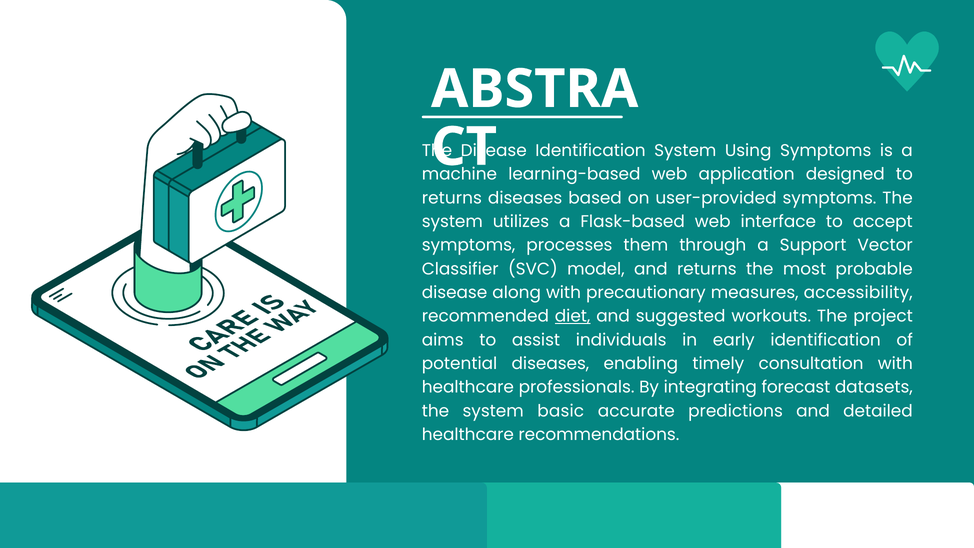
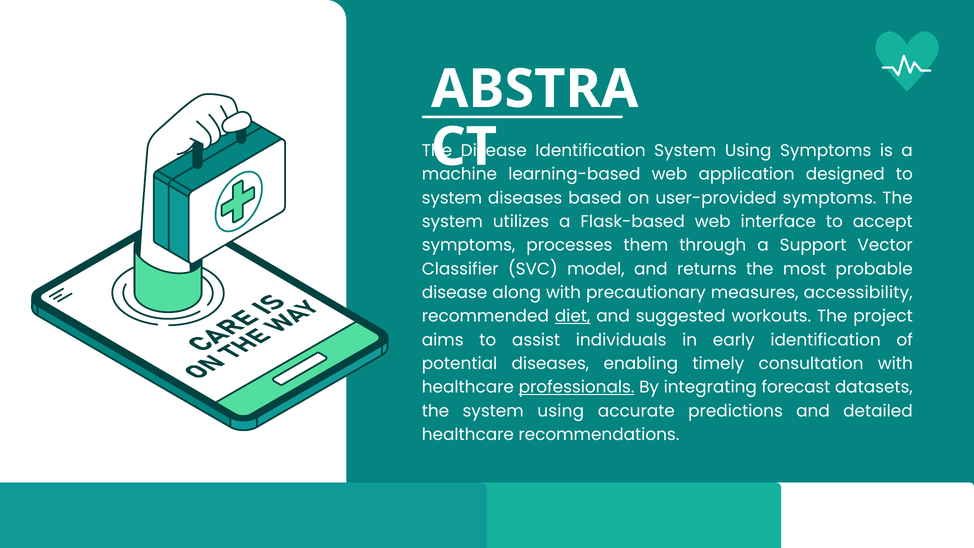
returns at (452, 198): returns -> system
professionals underline: none -> present
the system basic: basic -> using
